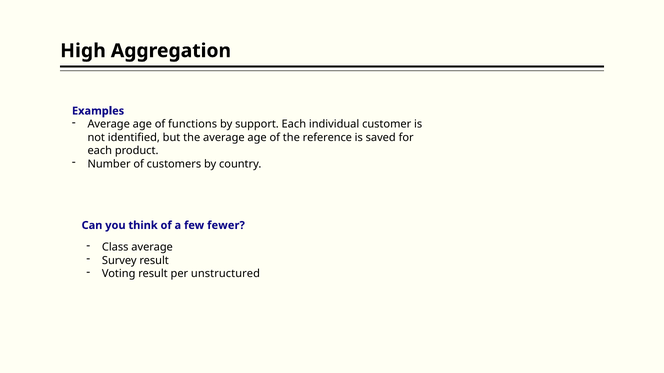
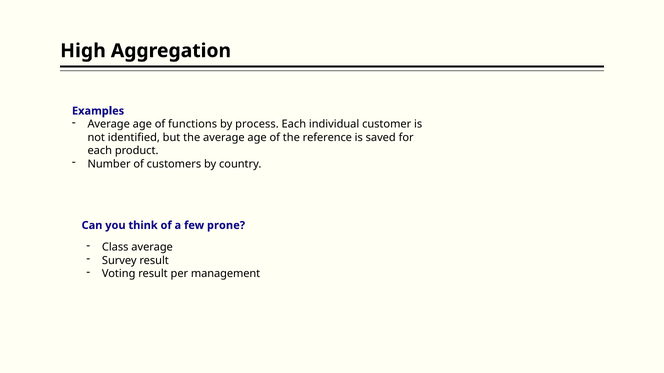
support: support -> process
fewer: fewer -> prone
unstructured: unstructured -> management
